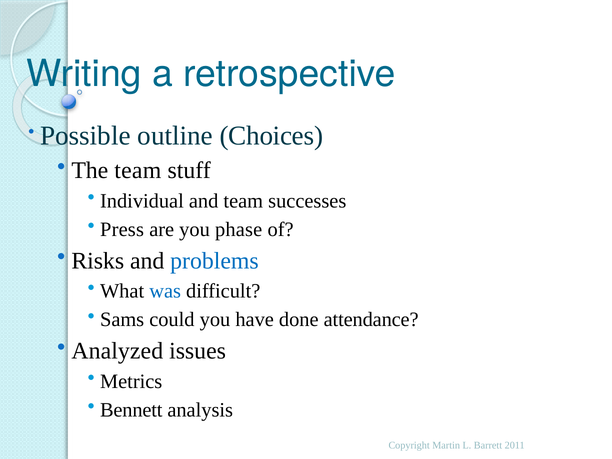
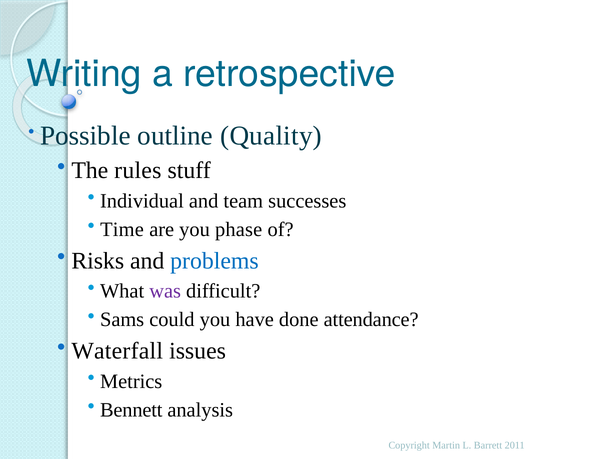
Choices: Choices -> Quality
The team: team -> rules
Press: Press -> Time
was colour: blue -> purple
Analyzed: Analyzed -> Waterfall
